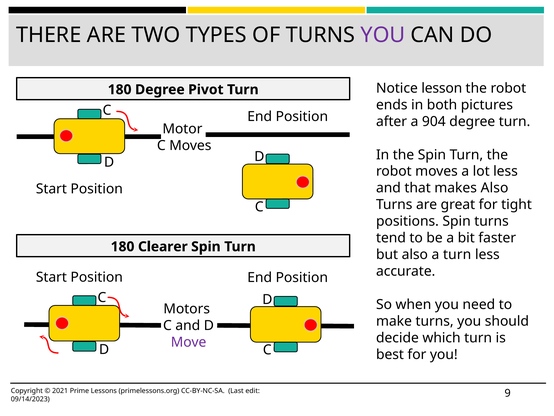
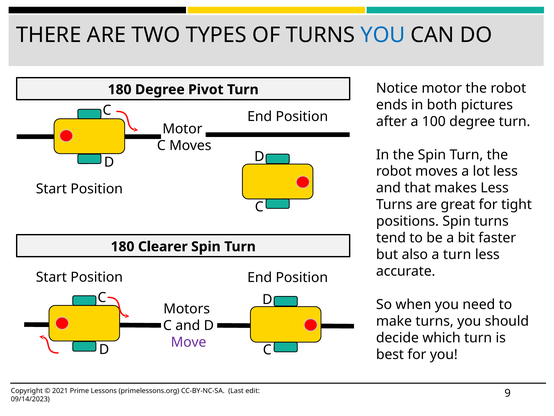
YOU at (383, 35) colour: purple -> blue
Notice lesson: lesson -> motor
904: 904 -> 100
makes Also: Also -> Less
